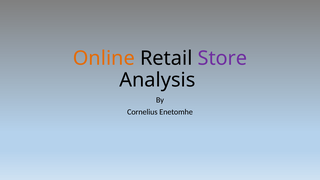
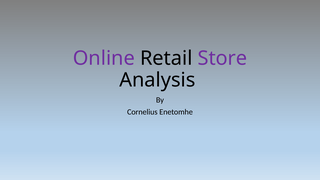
Online colour: orange -> purple
